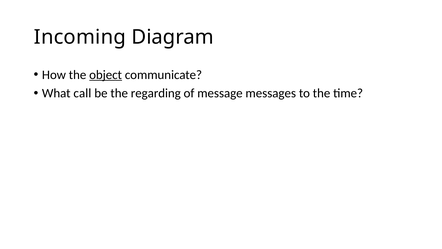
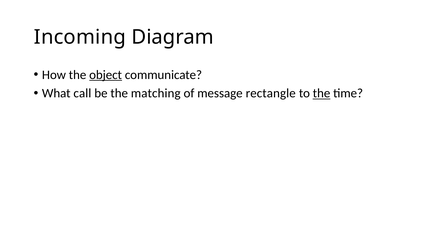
regarding: regarding -> matching
messages: messages -> rectangle
the at (322, 93) underline: none -> present
